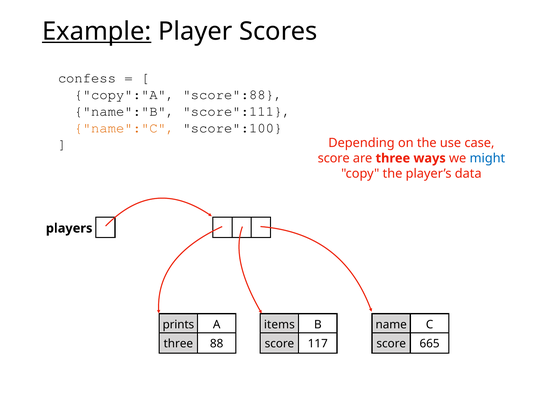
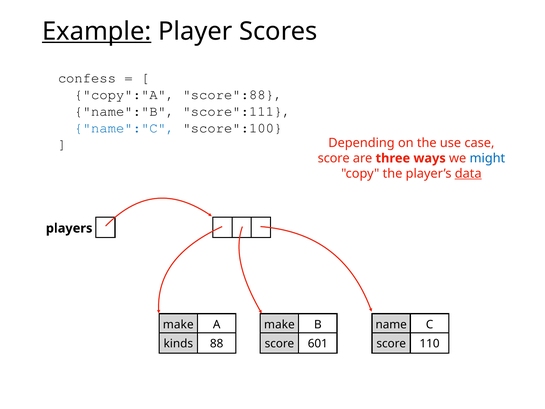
name":"C colour: orange -> blue
data underline: none -> present
prints at (178, 324): prints -> make
items at (279, 324): items -> make
three at (178, 344): three -> kinds
117: 117 -> 601
665: 665 -> 110
